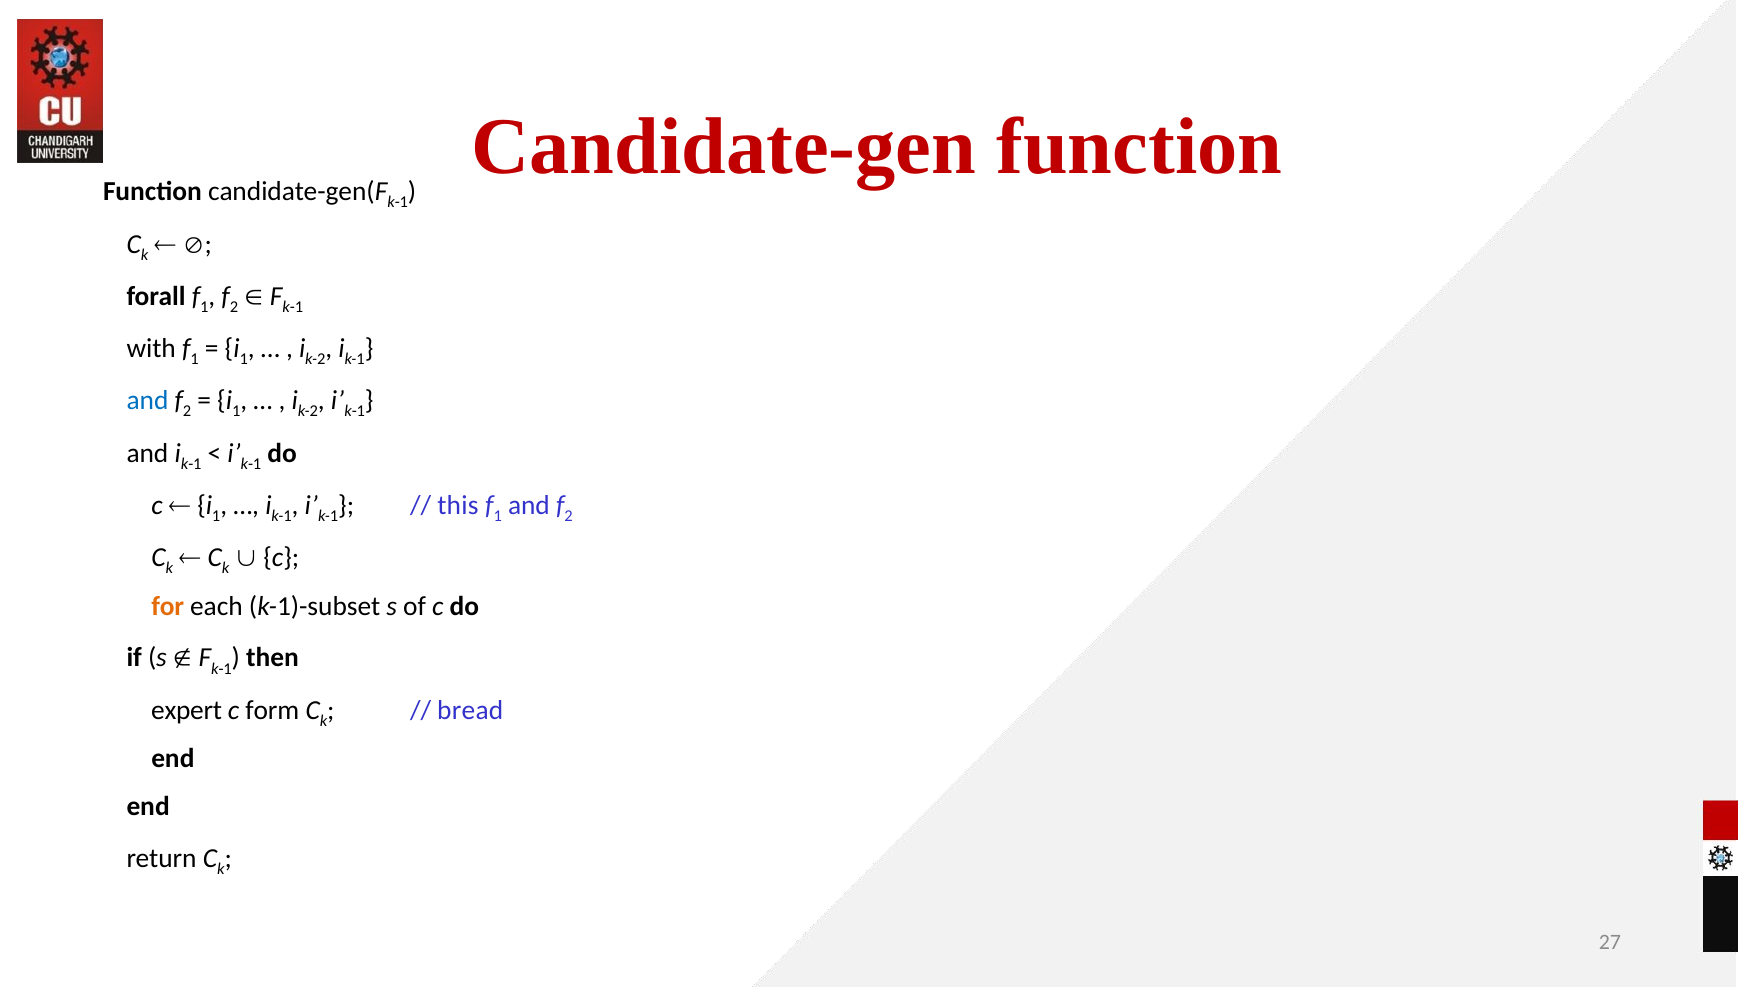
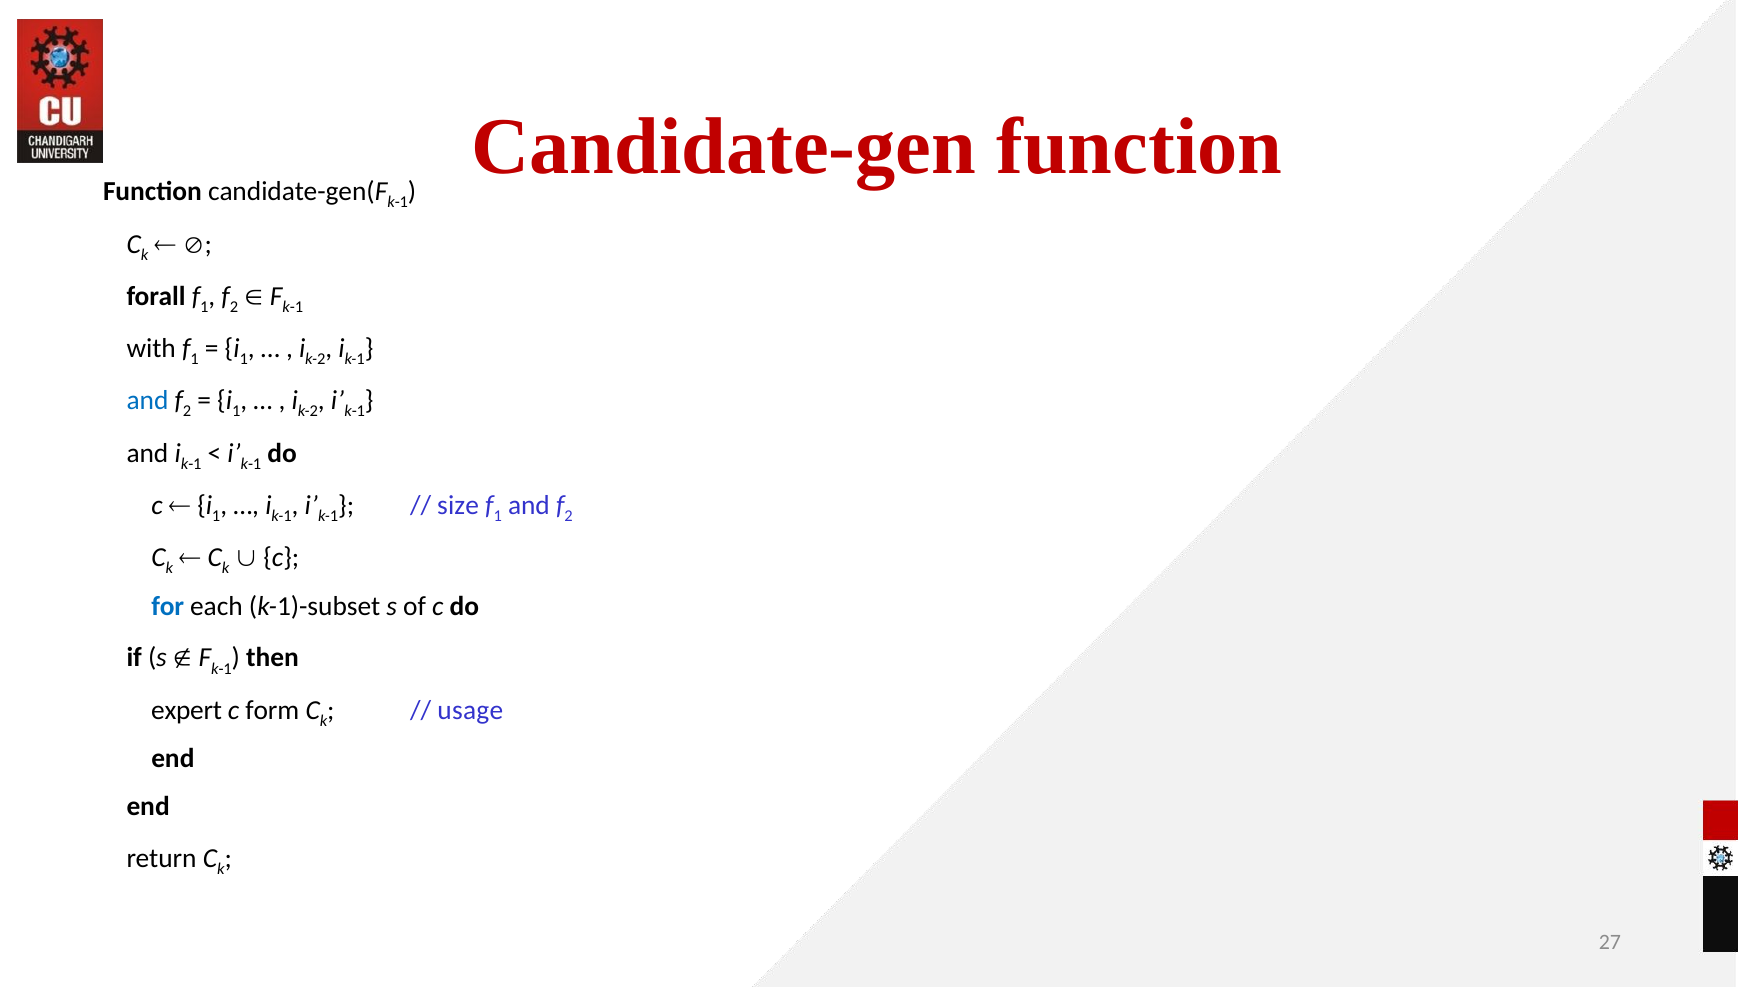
this: this -> size
for colour: orange -> blue
bread: bread -> usage
